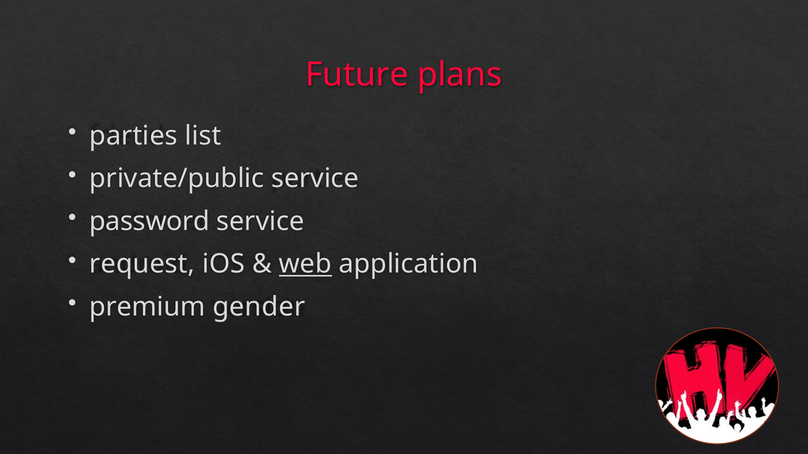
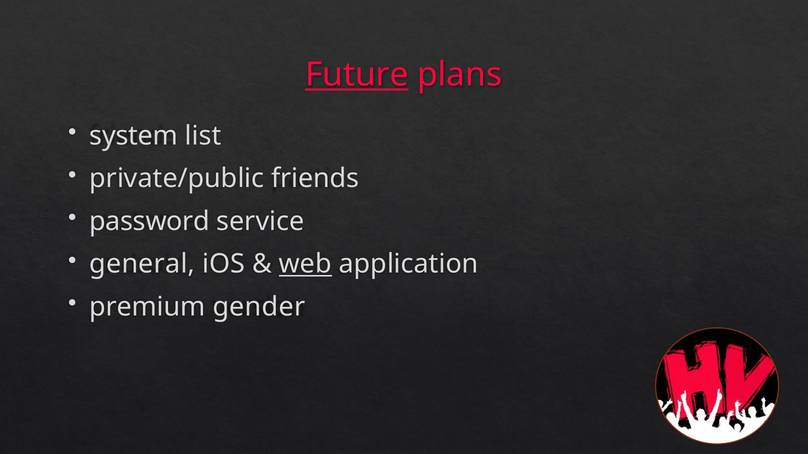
Future underline: none -> present
parties: parties -> system
private/public service: service -> friends
request: request -> general
